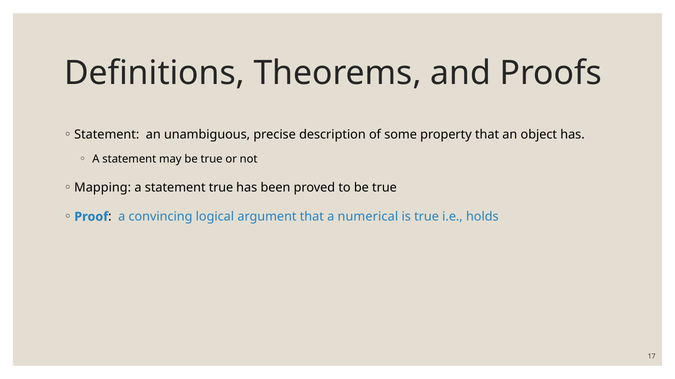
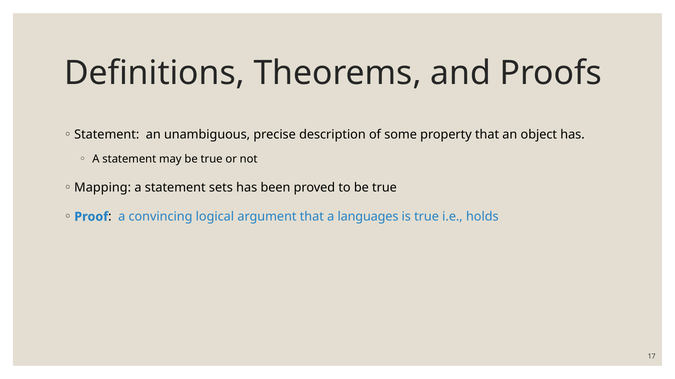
statement true: true -> sets
numerical: numerical -> languages
